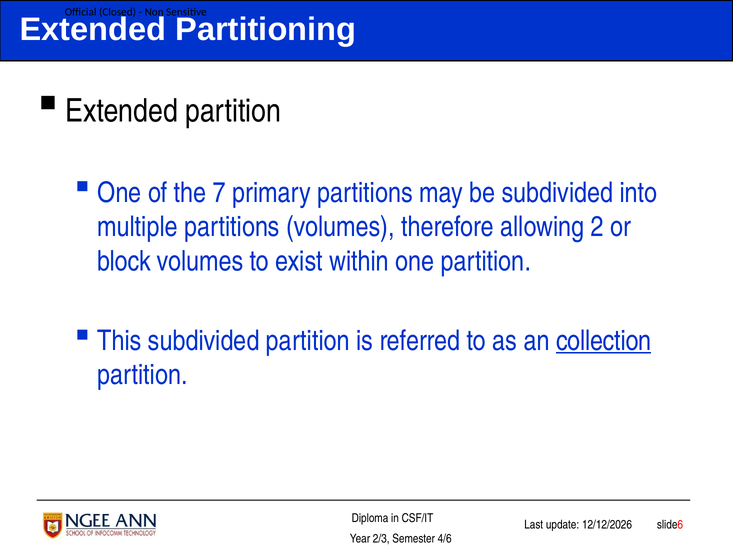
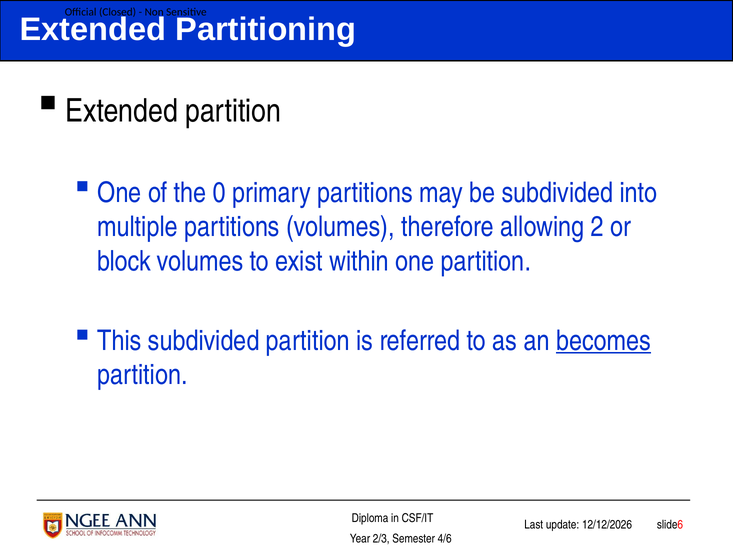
7: 7 -> 0
collection: collection -> becomes
